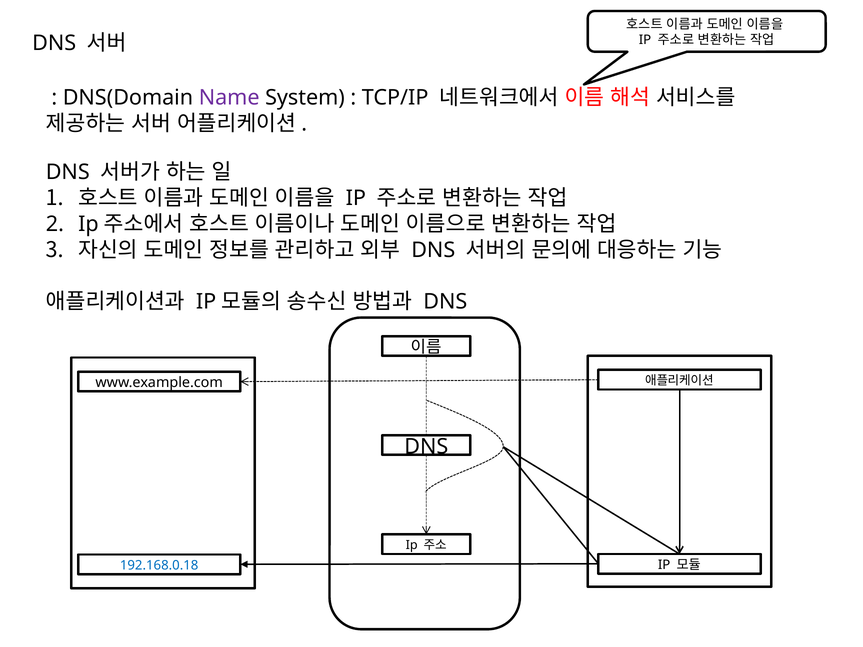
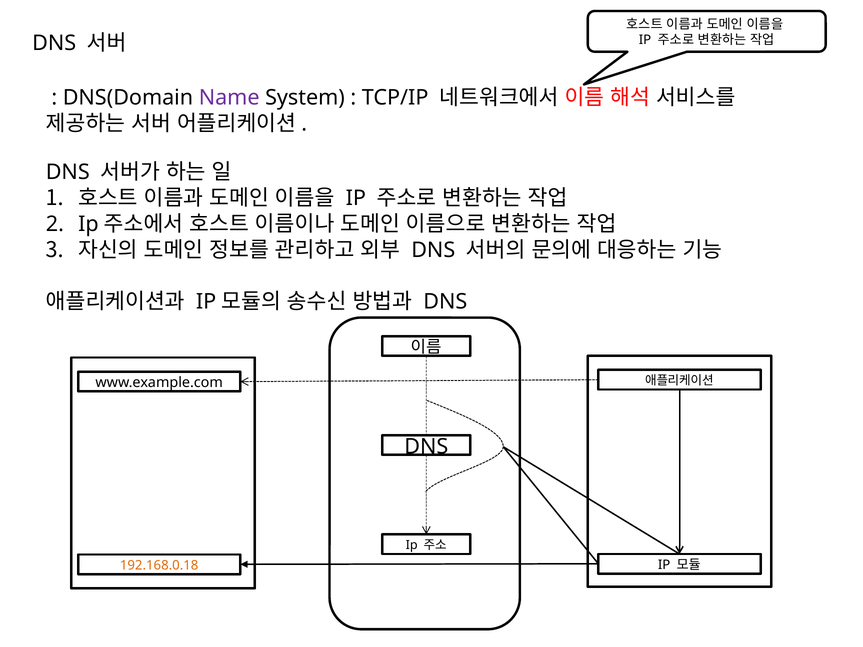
192.168.0.18 colour: blue -> orange
